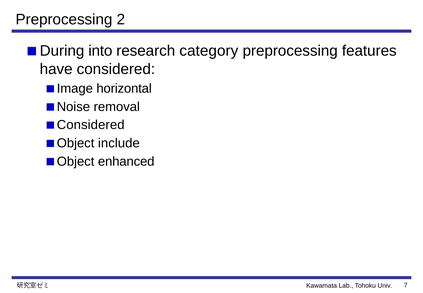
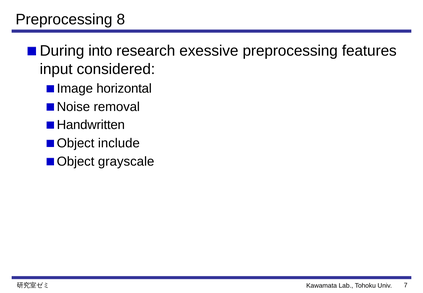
2: 2 -> 8
category: category -> exessive
have: have -> input
Considered at (91, 125): Considered -> Handwritten
enhanced: enhanced -> grayscale
